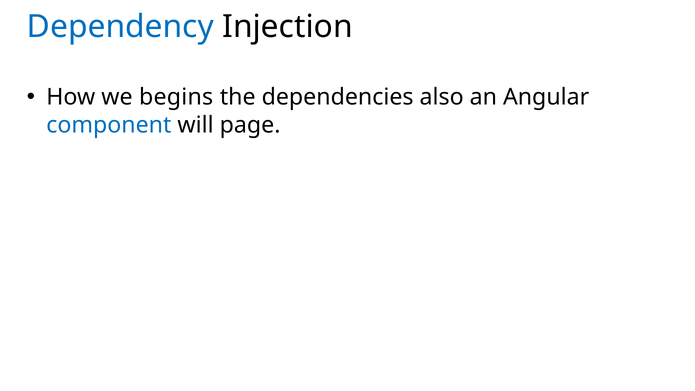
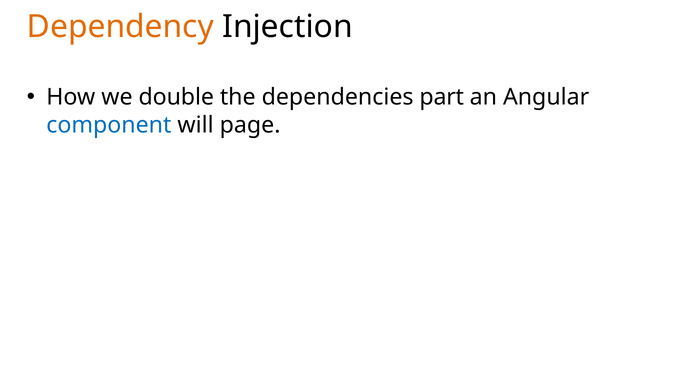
Dependency colour: blue -> orange
begins: begins -> double
also: also -> part
